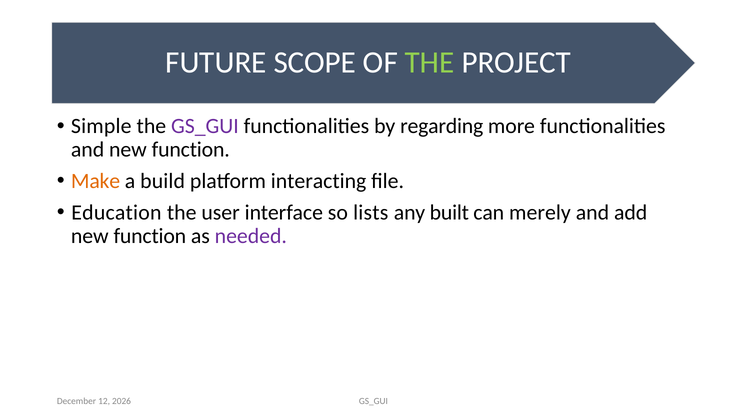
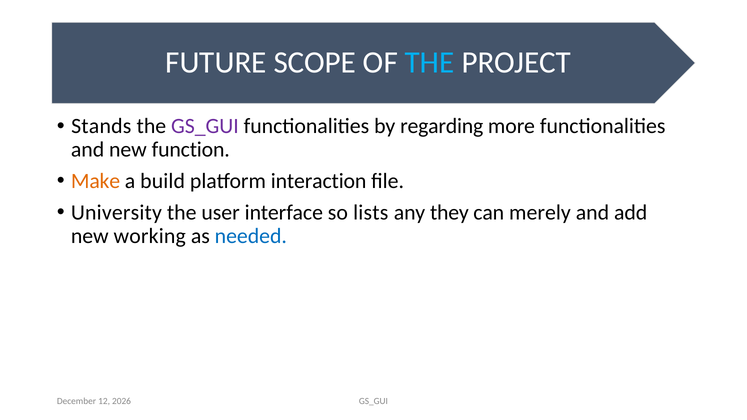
THE at (430, 63) colour: light green -> light blue
Simple: Simple -> Stands
interacting: interacting -> interaction
Education: Education -> University
built: built -> they
function at (150, 236): function -> working
needed colour: purple -> blue
